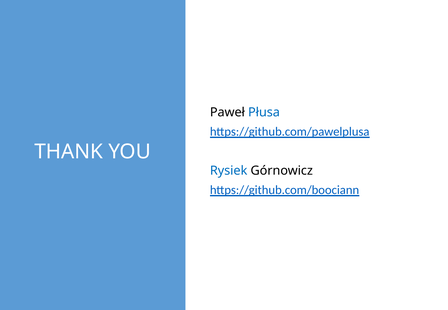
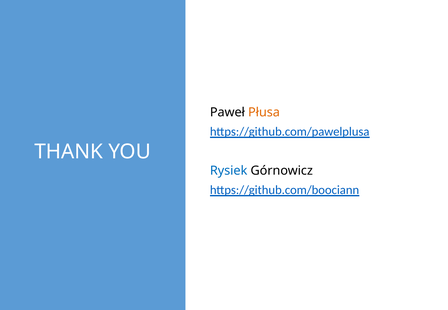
Płusa colour: blue -> orange
